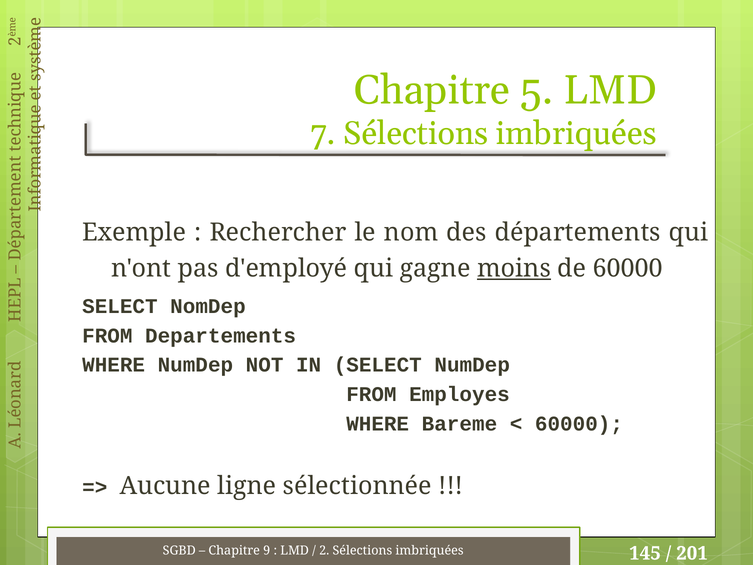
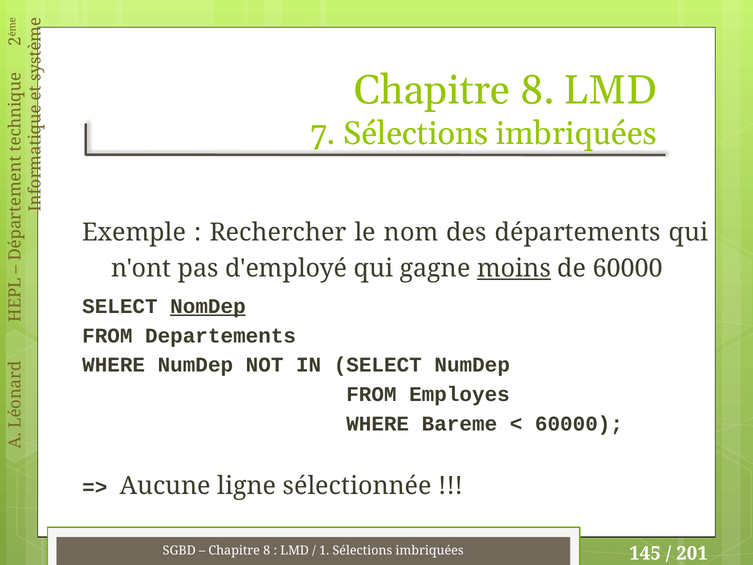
5 at (537, 90): 5 -> 8
NomDep underline: none -> present
9 at (267, 551): 9 -> 8
2 at (324, 551): 2 -> 1
